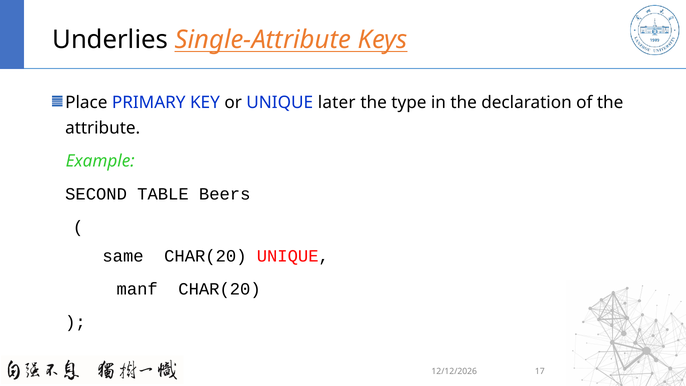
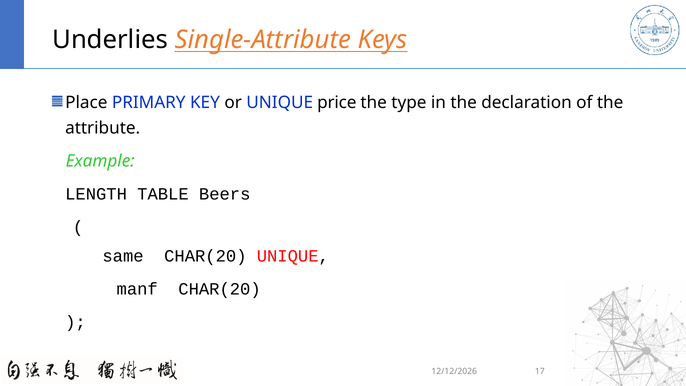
later: later -> price
SECOND: SECOND -> LENGTH
